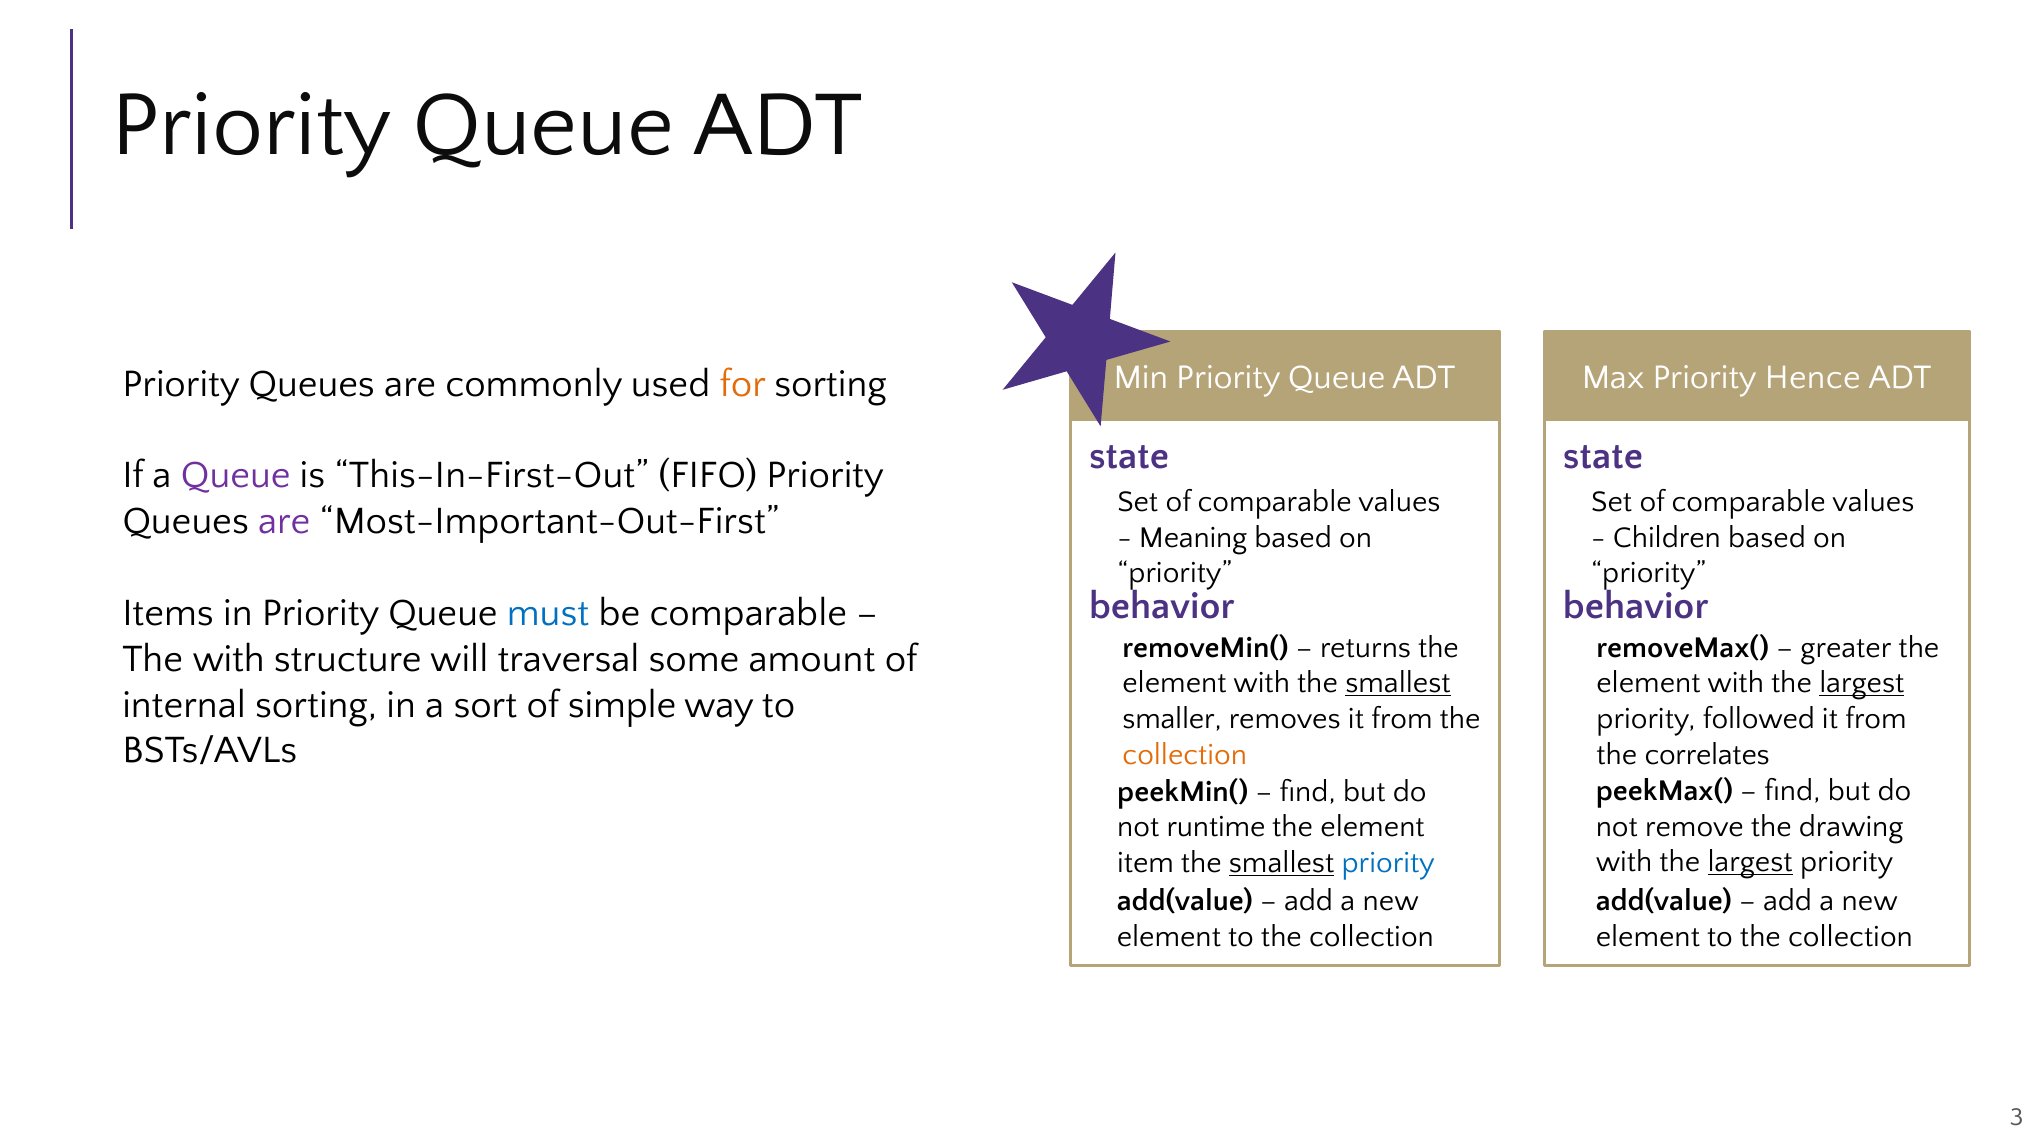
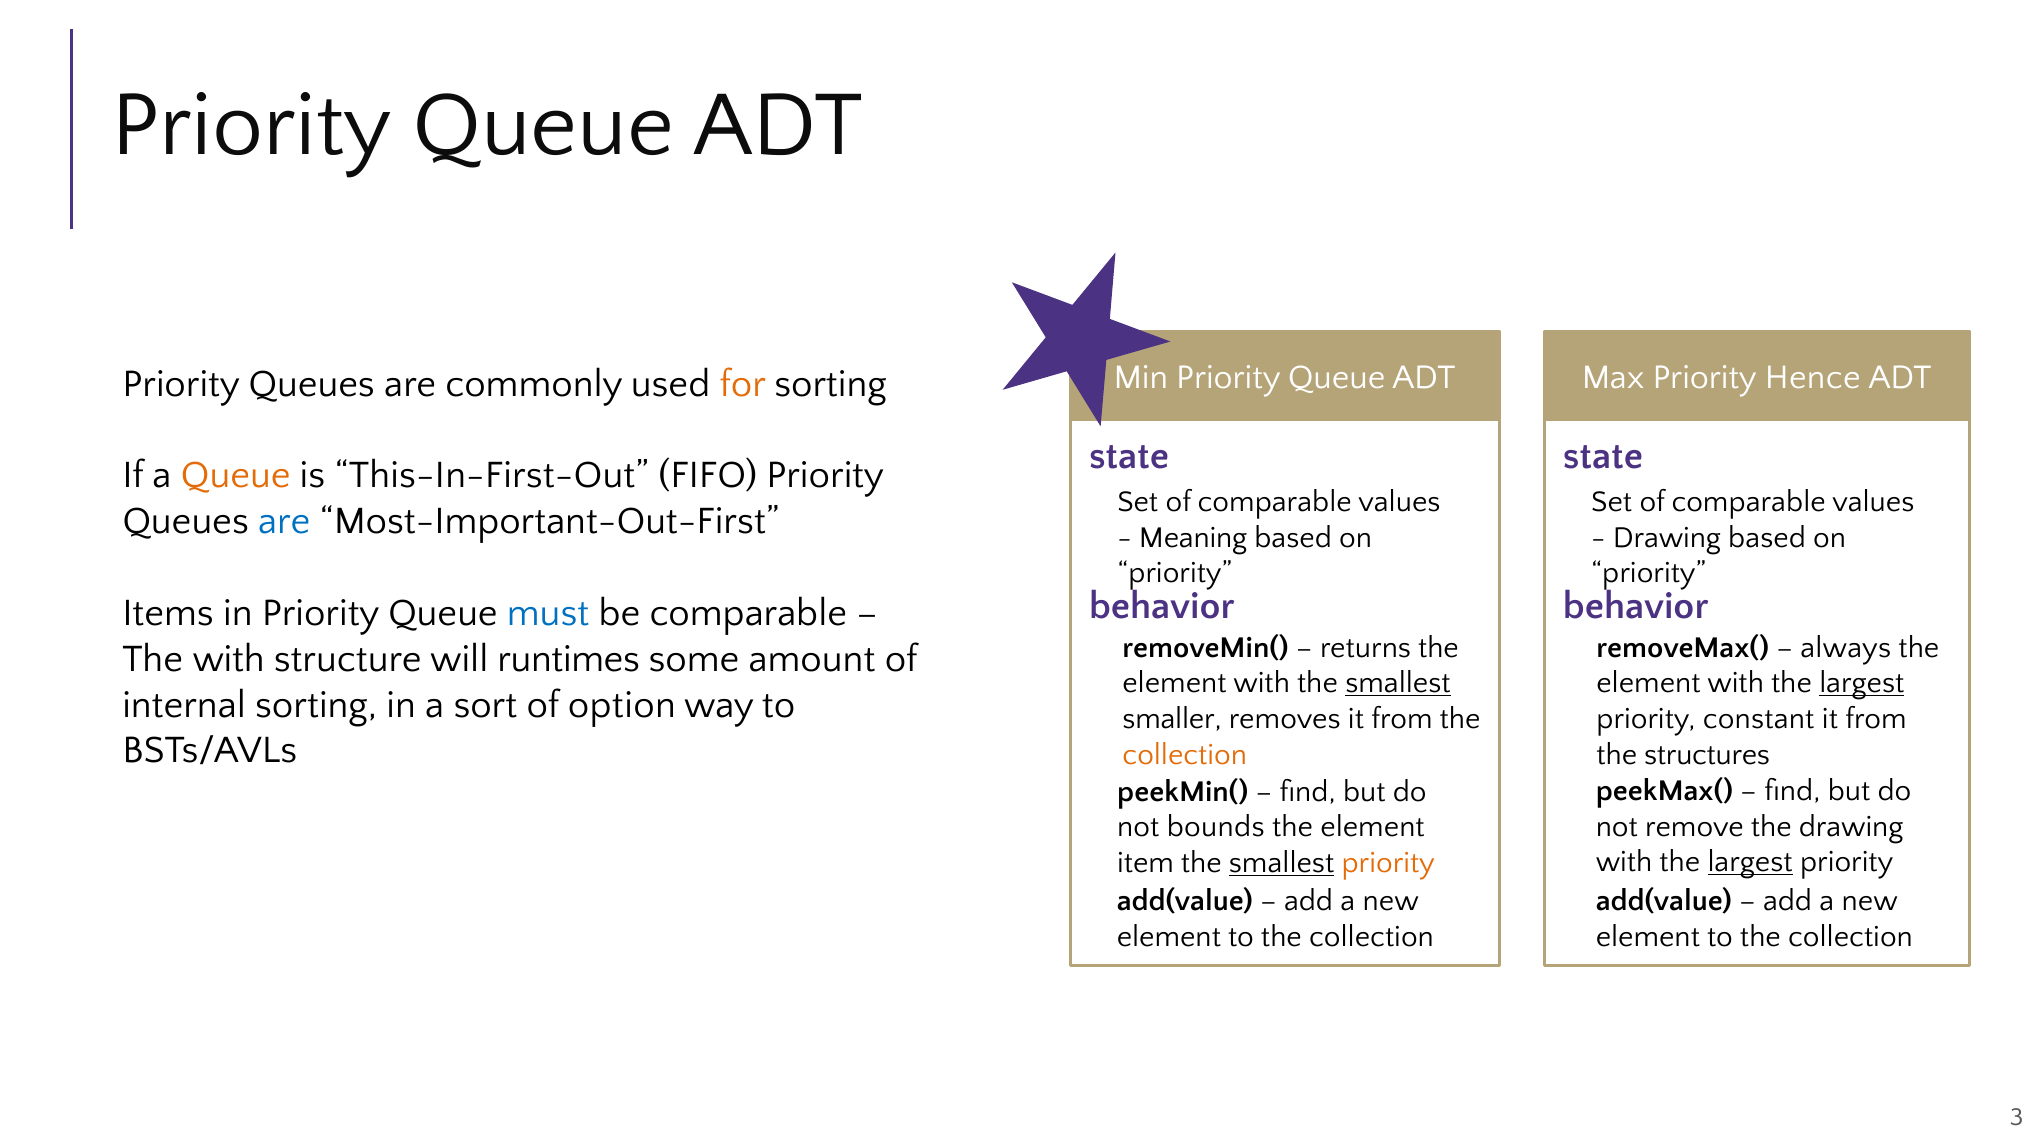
Queue at (236, 475) colour: purple -> orange
are at (284, 521) colour: purple -> blue
Children at (1667, 537): Children -> Drawing
greater: greater -> always
traversal: traversal -> runtimes
simple: simple -> option
followed: followed -> constant
correlates: correlates -> structures
runtime: runtime -> bounds
priority at (1388, 863) colour: blue -> orange
